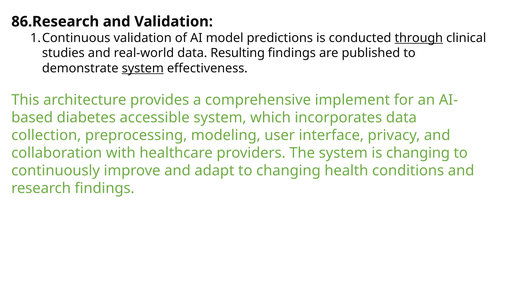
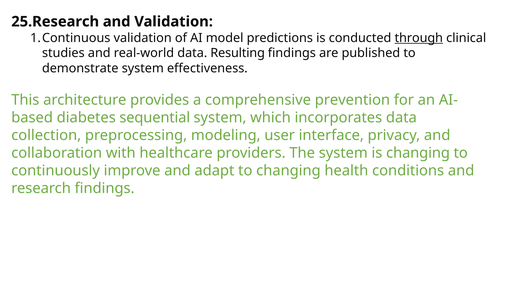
86.Research: 86.Research -> 25.Research
system at (143, 68) underline: present -> none
implement: implement -> prevention
accessible: accessible -> sequential
